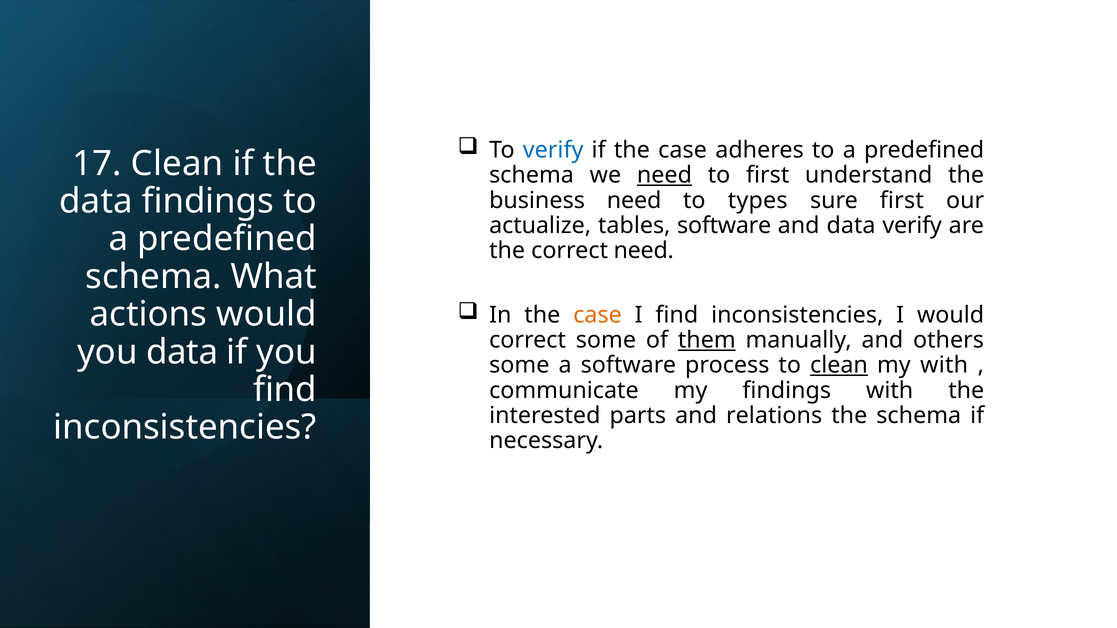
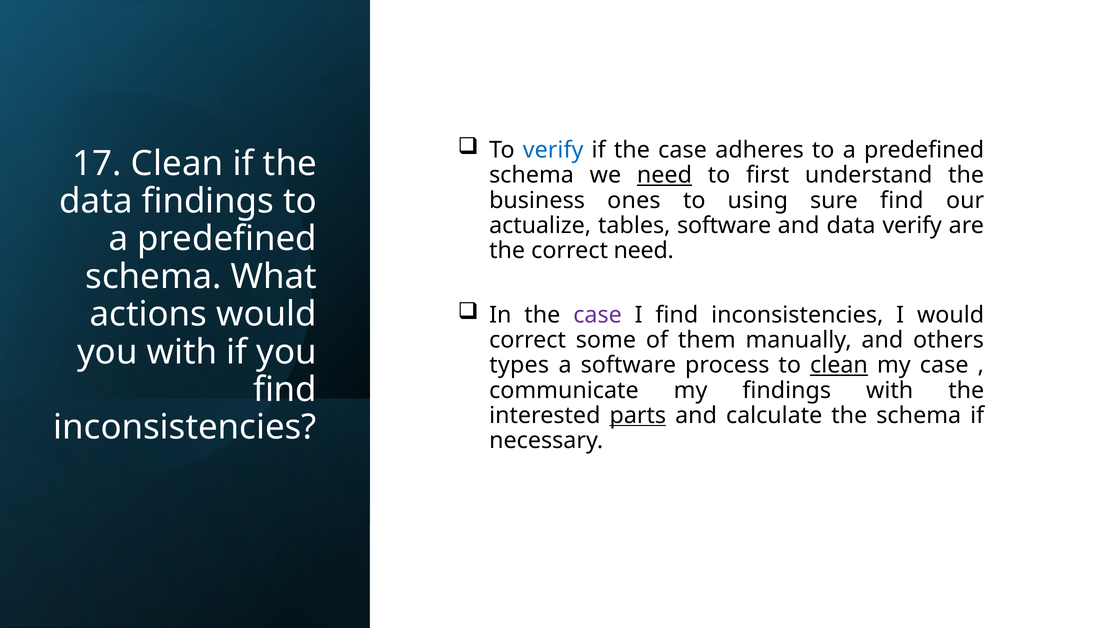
business need: need -> ones
types: types -> using
sure first: first -> find
case at (598, 315) colour: orange -> purple
them underline: present -> none
you data: data -> with
some at (519, 365): some -> types
my with: with -> case
parts underline: none -> present
relations: relations -> calculate
